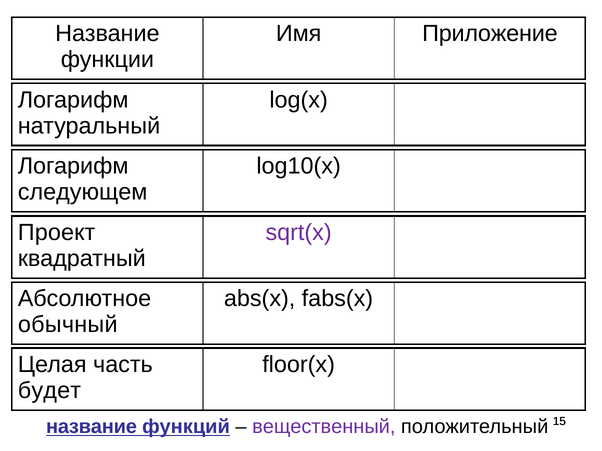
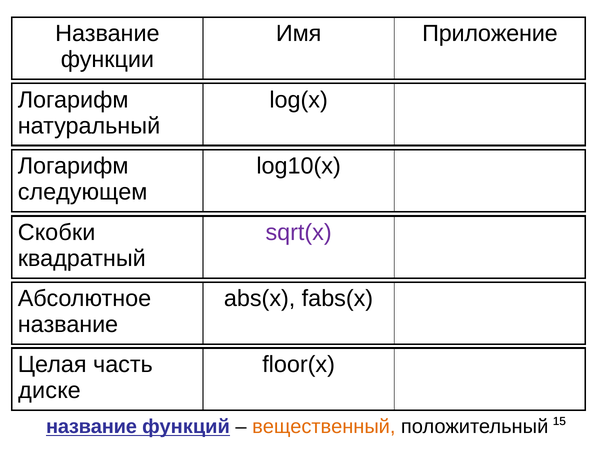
Проект: Проект -> Скобки
обычный at (68, 325): обычный -> название
будет: будет -> диске
вещественный colour: purple -> orange
